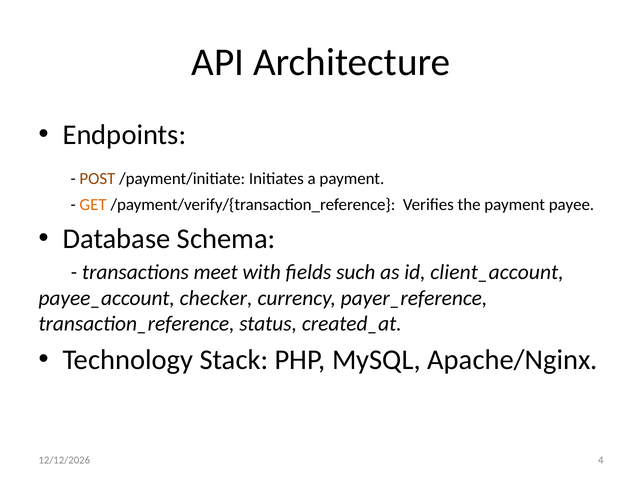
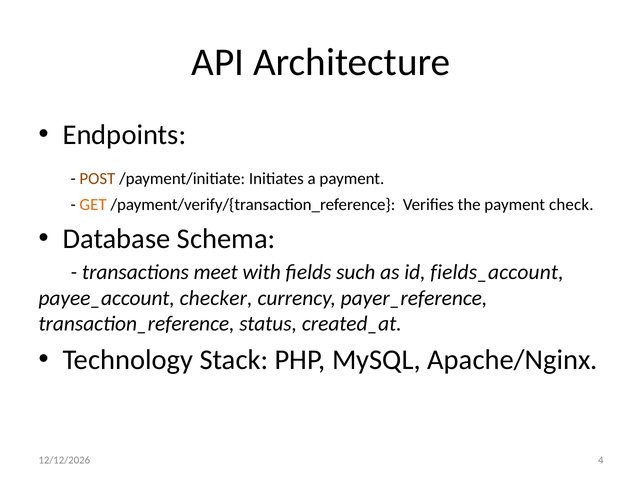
payee: payee -> check
client_account: client_account -> fields_account
